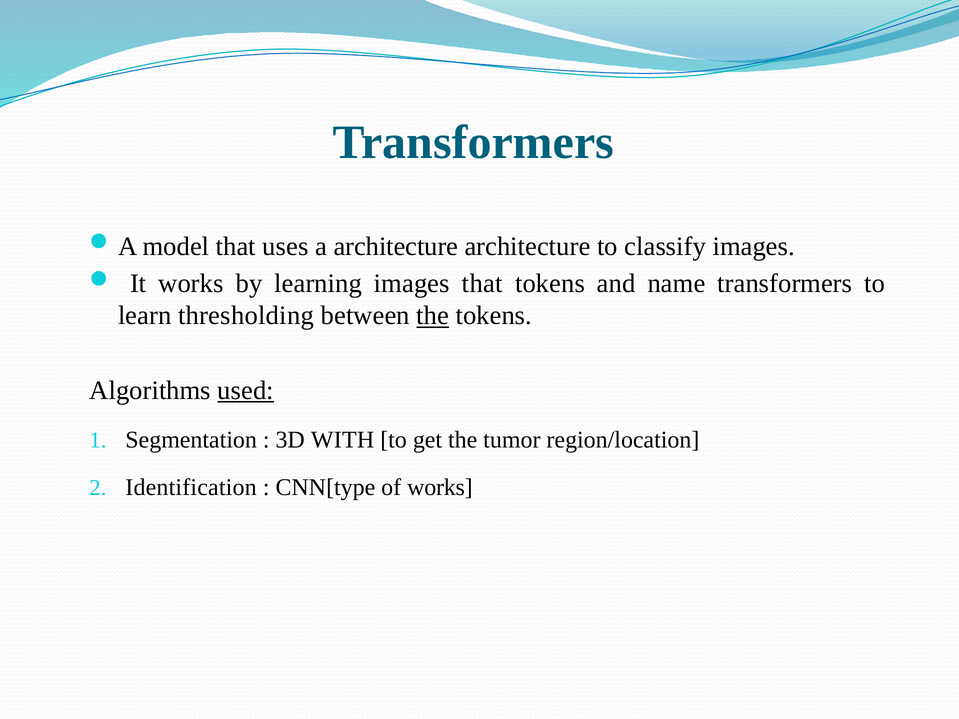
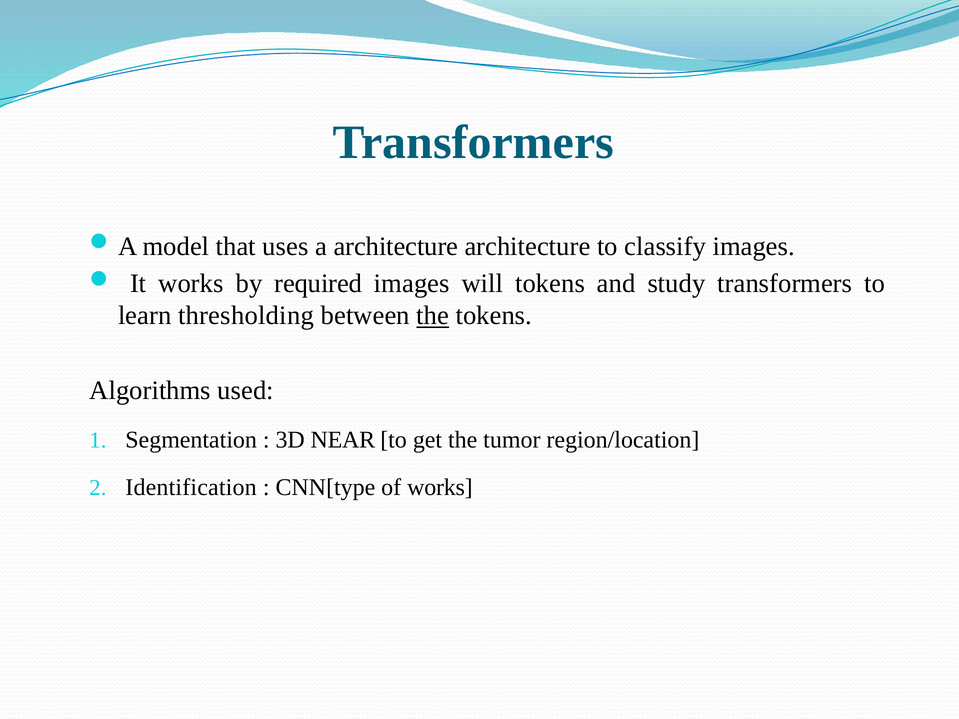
learning: learning -> required
images that: that -> will
name: name -> study
used underline: present -> none
WITH: WITH -> NEAR
